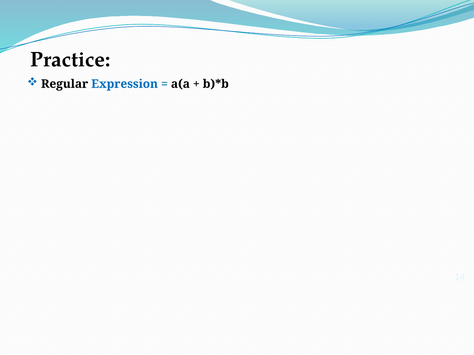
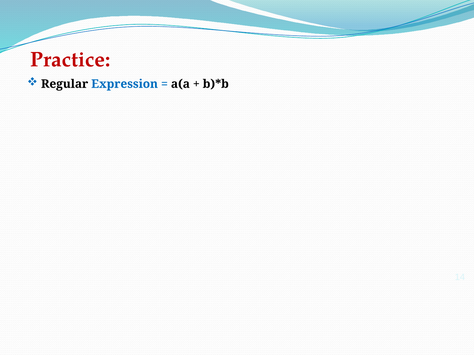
Practice colour: black -> red
